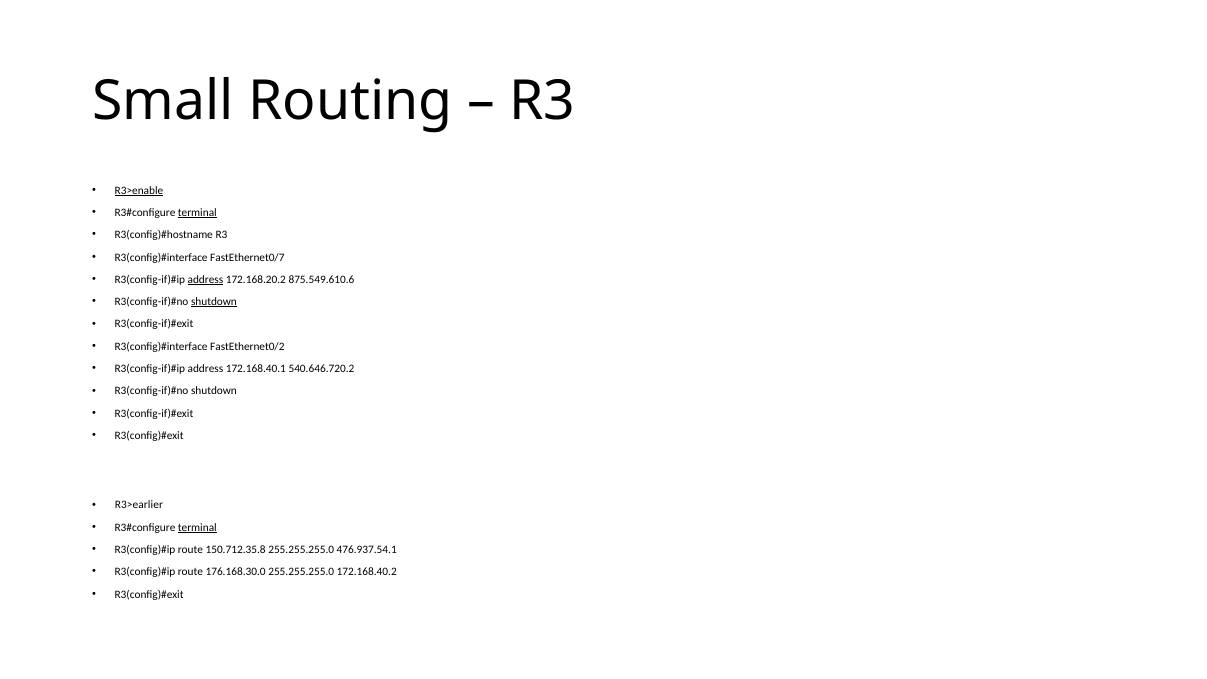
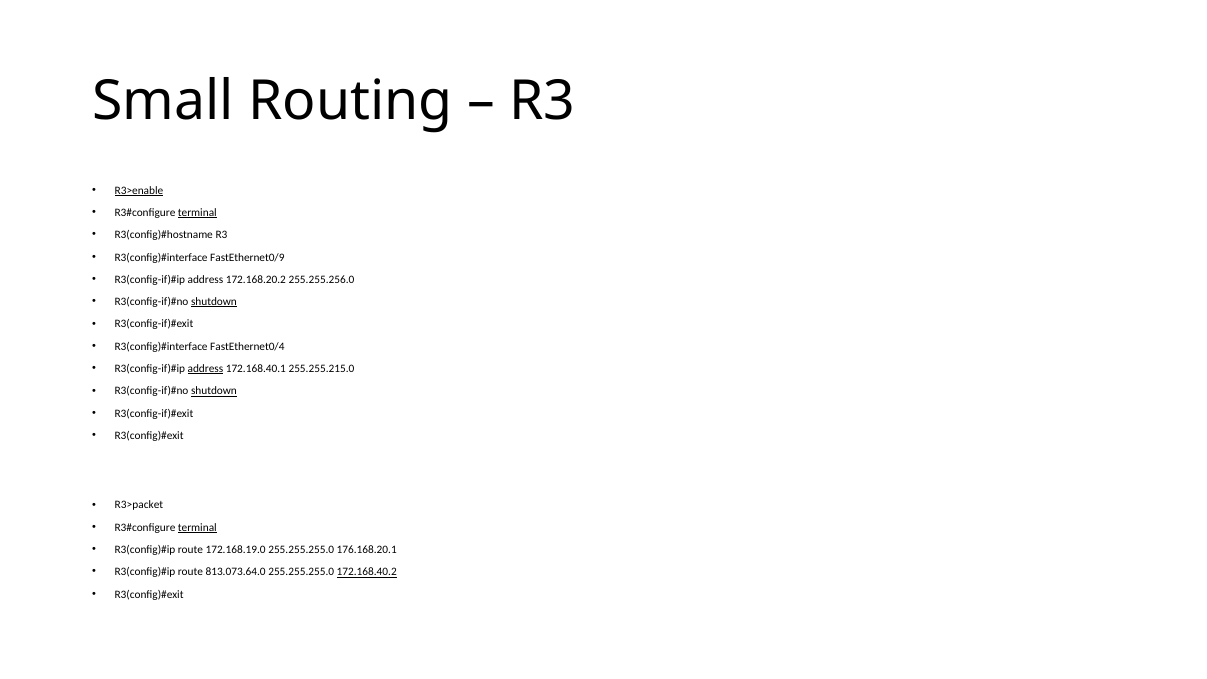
FastEthernet0/7: FastEthernet0/7 -> FastEthernet0/9
address at (205, 280) underline: present -> none
875.549.610.6: 875.549.610.6 -> 255.255.256.0
FastEthernet0/2: FastEthernet0/2 -> FastEthernet0/4
address at (205, 369) underline: none -> present
540.646.720.2: 540.646.720.2 -> 255.255.215.0
shutdown at (214, 391) underline: none -> present
R3>earlier: R3>earlier -> R3>packet
150.712.35.8: 150.712.35.8 -> 172.168.19.0
476.937.54.1: 476.937.54.1 -> 176.168.20.1
176.168.30.0: 176.168.30.0 -> 813.073.64.0
172.168.40.2 underline: none -> present
